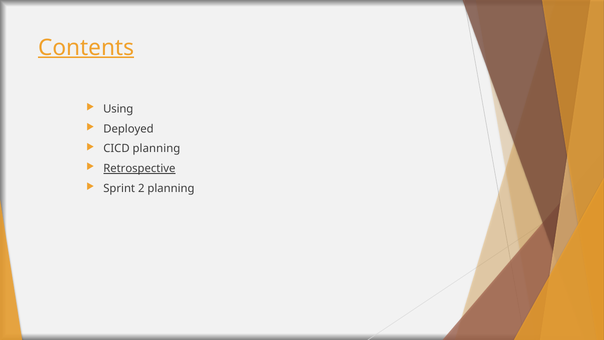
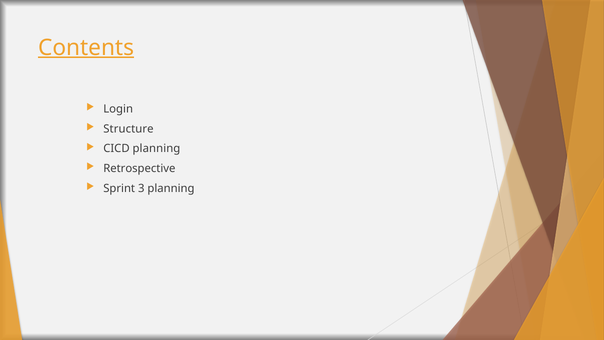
Using: Using -> Login
Deployed: Deployed -> Structure
Retrospective underline: present -> none
2: 2 -> 3
